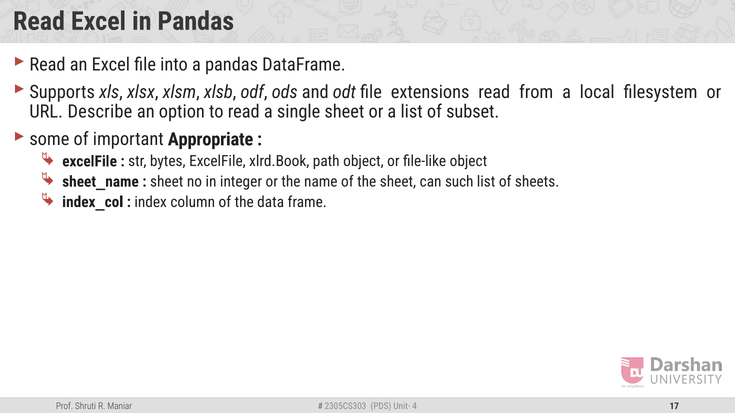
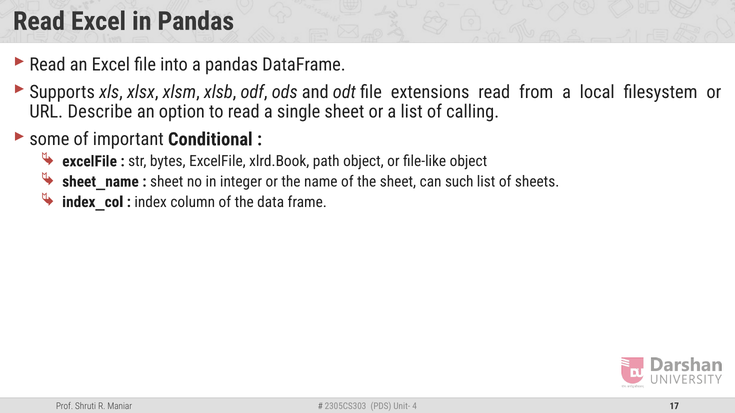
subset: subset -> calling
Appropriate: Appropriate -> Conditional
